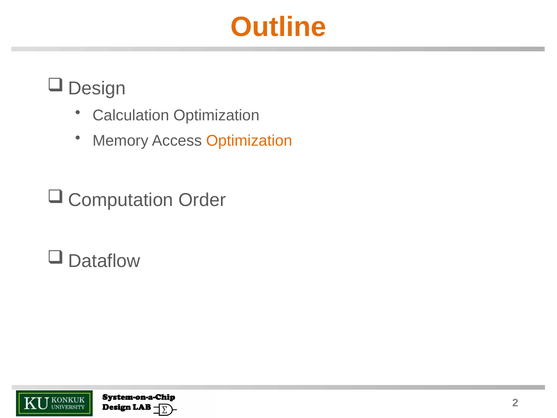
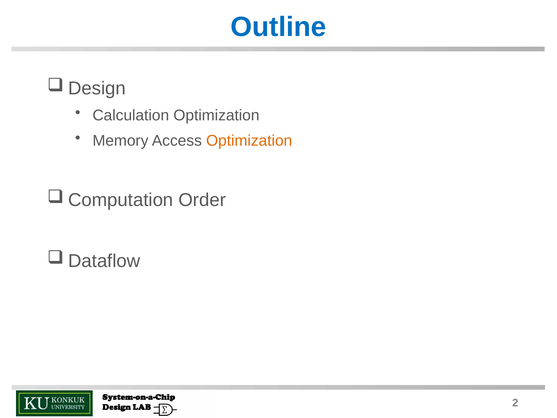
Outline colour: orange -> blue
